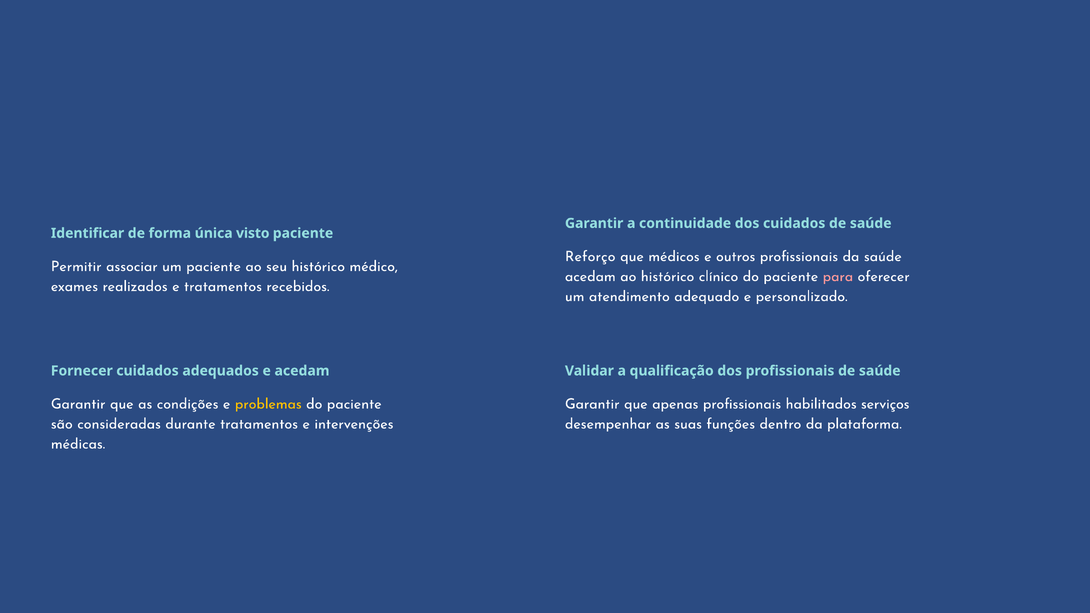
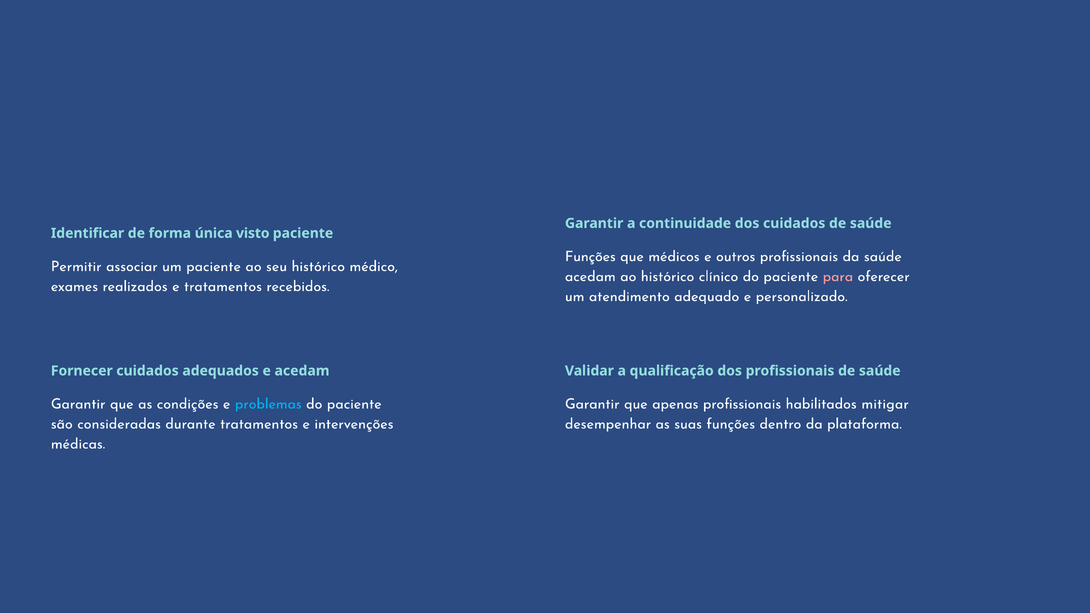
Reforço at (590, 256): Reforço -> Funções
problemas colour: yellow -> light blue
serviços: serviços -> mitigar
